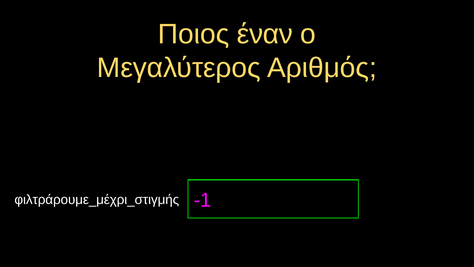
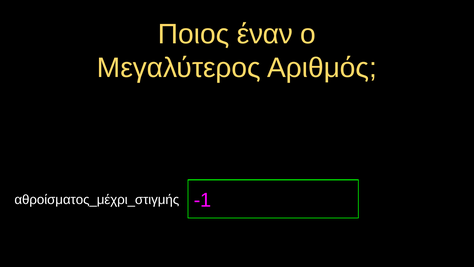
φιλτράρουμε_μέχρι_στιγμής: φιλτράρουμε_μέχρι_στιγμής -> αθροίσματος_μέχρι_στιγμής
